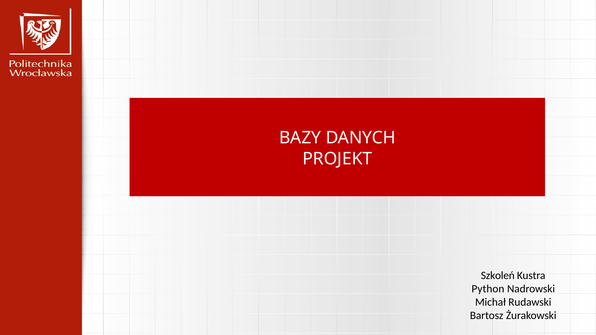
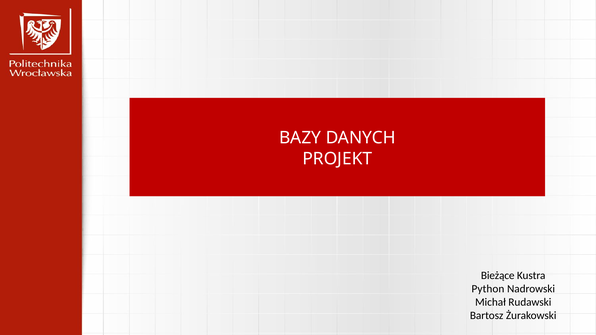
Szkoleń: Szkoleń -> Bieżące
